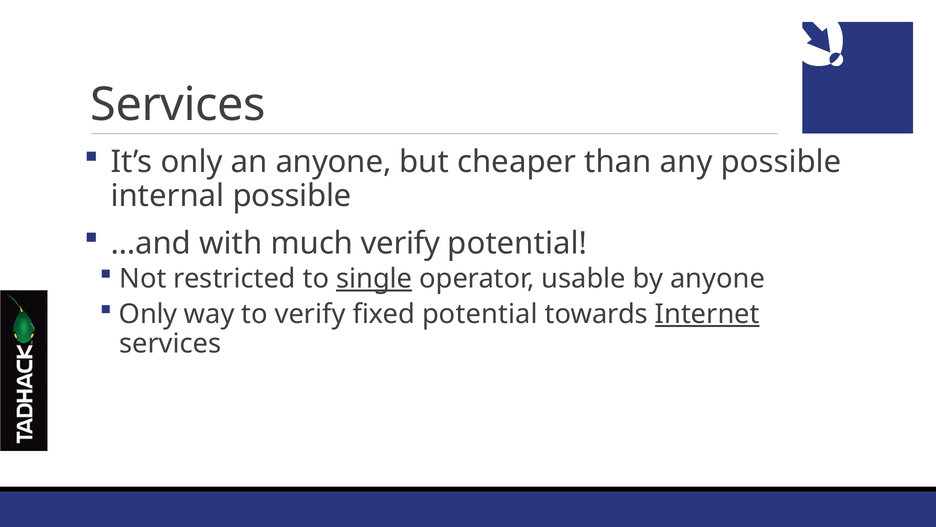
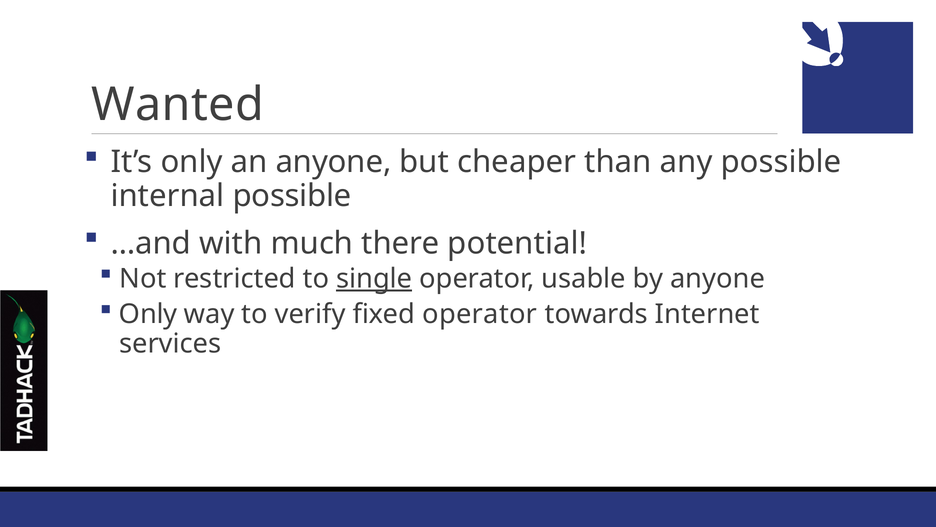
Services at (178, 105): Services -> Wanted
much verify: verify -> there
fixed potential: potential -> operator
Internet underline: present -> none
